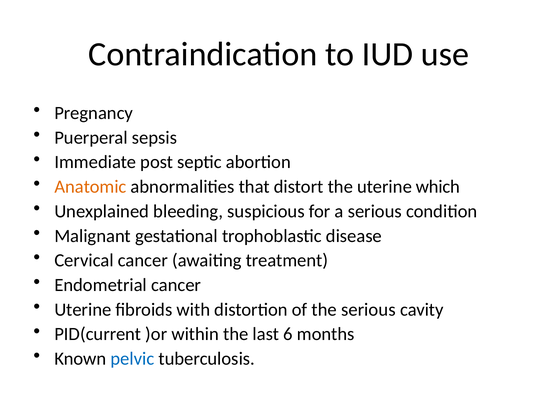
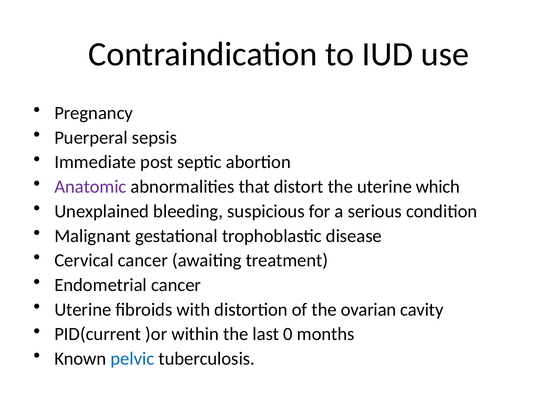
Anatomic colour: orange -> purple
the serious: serious -> ovarian
6: 6 -> 0
